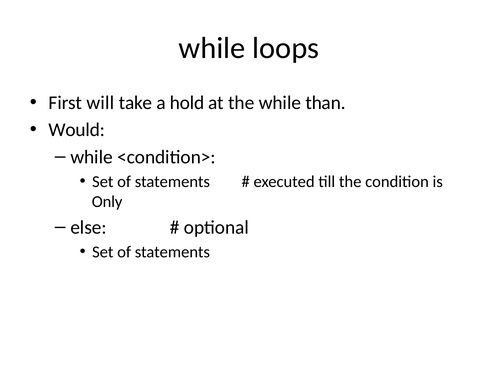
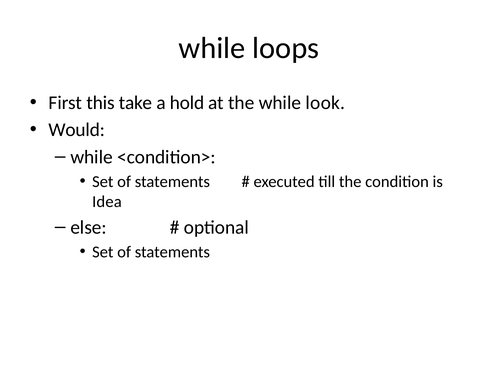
will: will -> this
than: than -> look
Only: Only -> Idea
